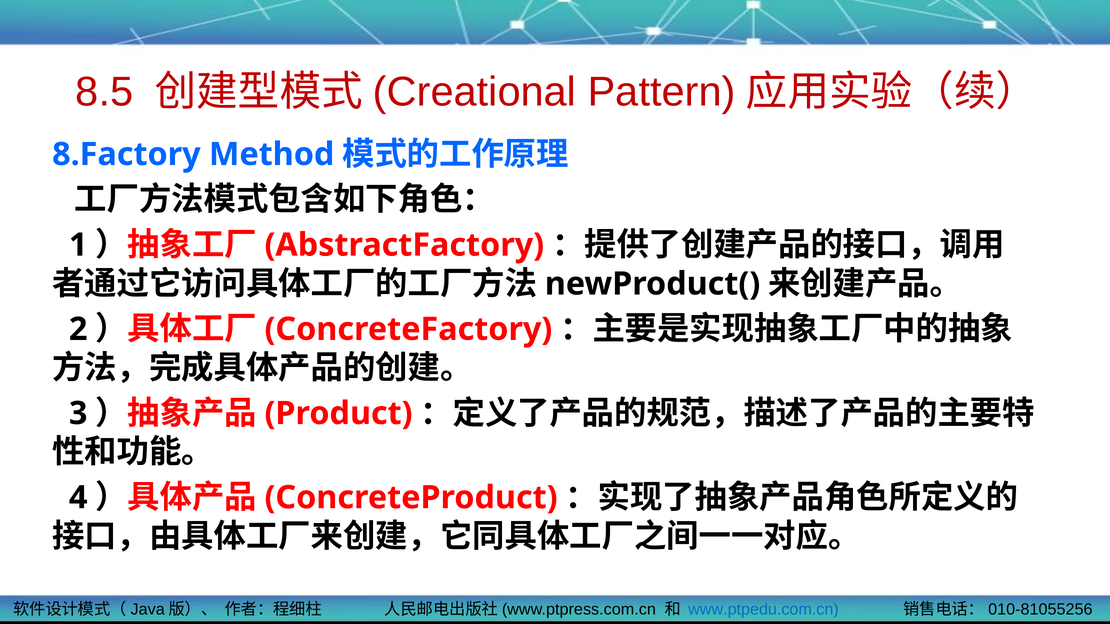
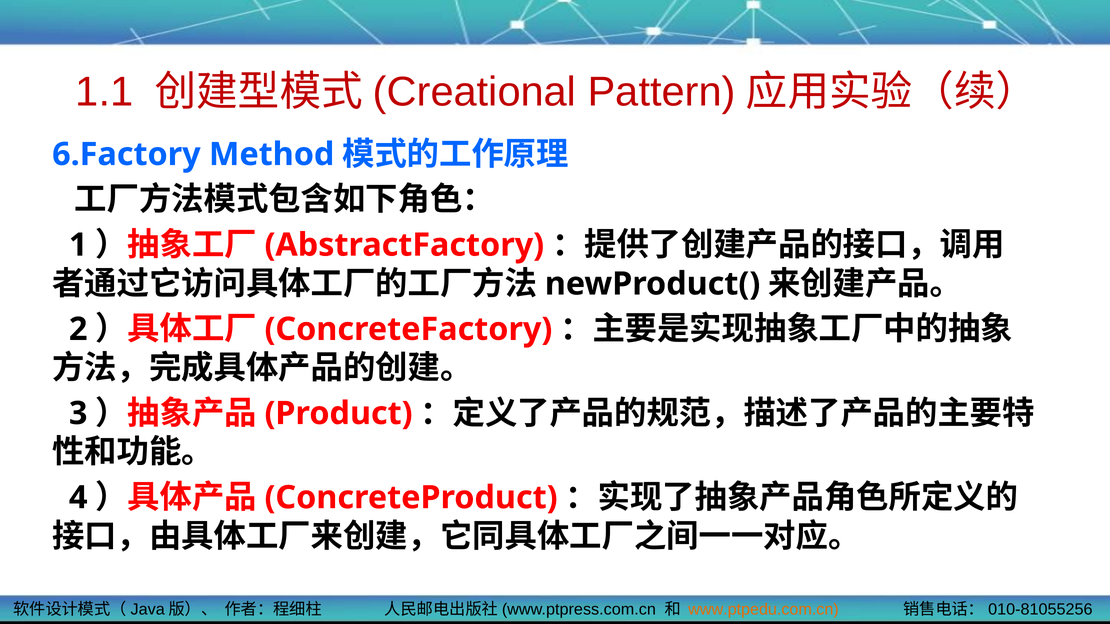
8.5: 8.5 -> 1.1
8.Factory: 8.Factory -> 6.Factory
www.ptpedu.com.cn colour: blue -> orange
